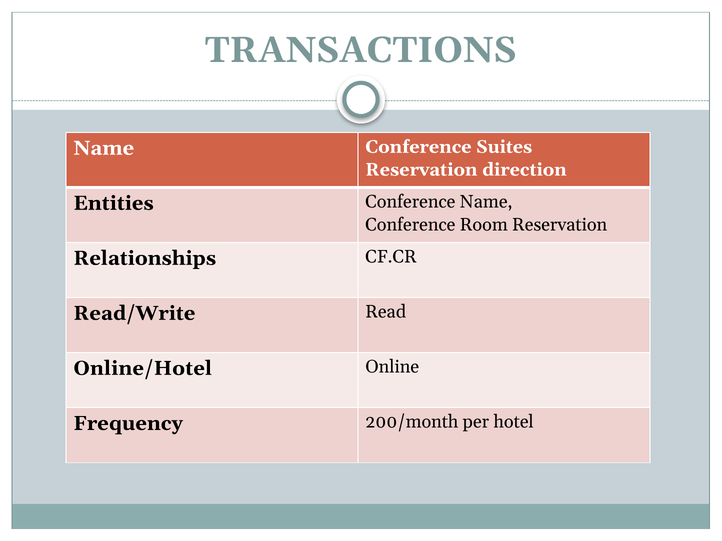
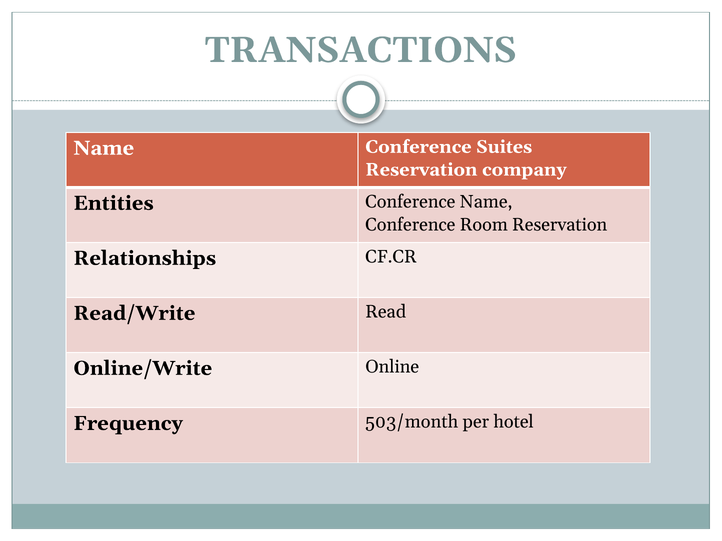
direction: direction -> company
Online/Hotel: Online/Hotel -> Online/Write
200/month: 200/month -> 503/month
